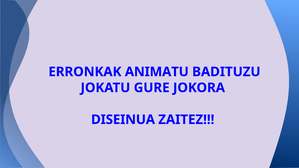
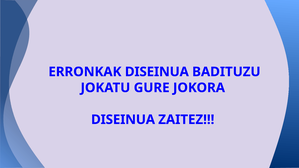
ERRONKAK ANIMATU: ANIMATU -> DISEINUA
